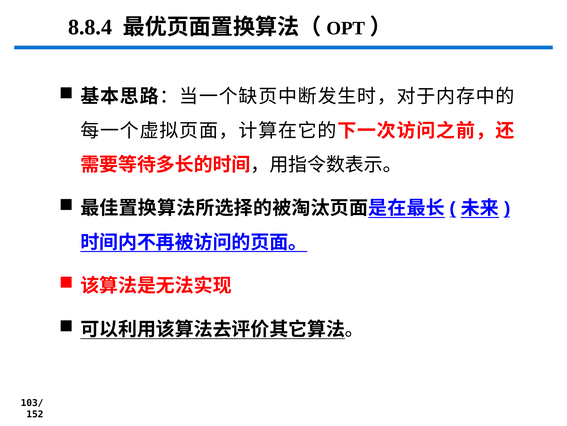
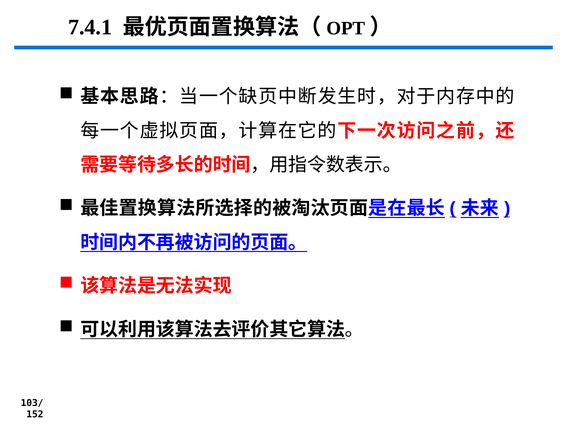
8.8.4: 8.8.4 -> 7.4.1
